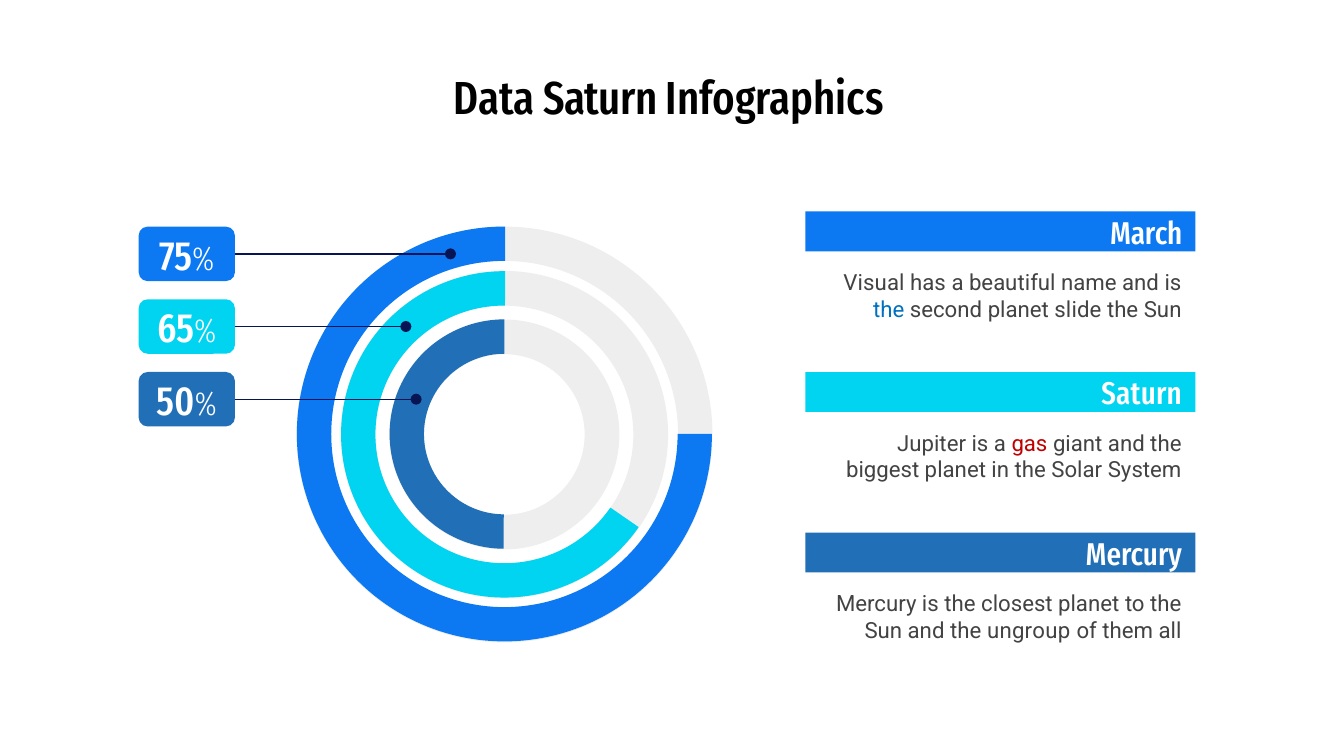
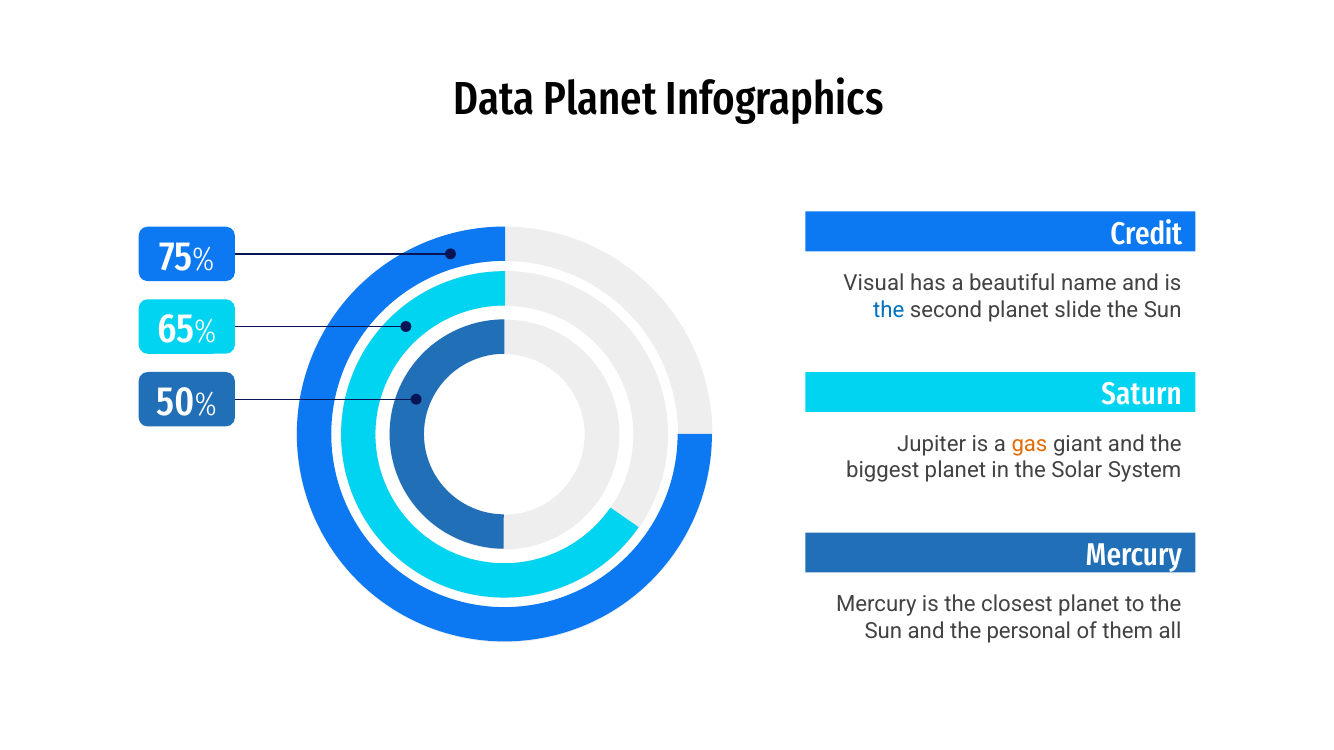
Data Saturn: Saturn -> Planet
March: March -> Credit
gas colour: red -> orange
ungroup: ungroup -> personal
